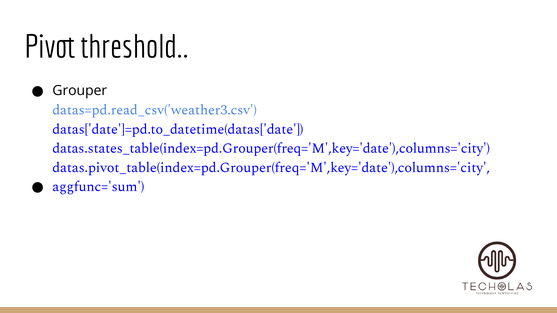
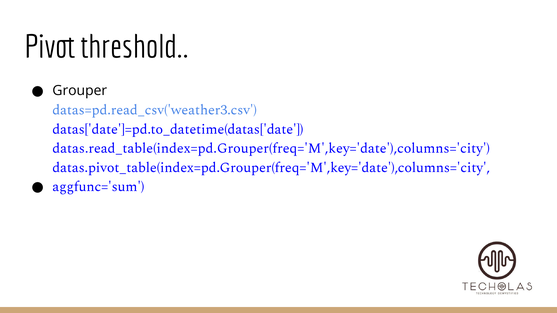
datas.states_table(index=pd.Grouper(freq='M',key='date'),columns='city: datas.states_table(index=pd.Grouper(freq='M',key='date'),columns='city -> datas.read_table(index=pd.Grouper(freq='M',key='date'),columns='city
